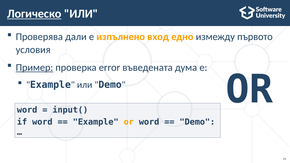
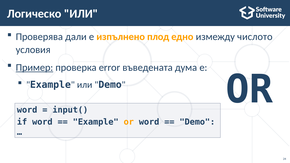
Логическо underline: present -> none
вход: вход -> плод
първото: първото -> числото
